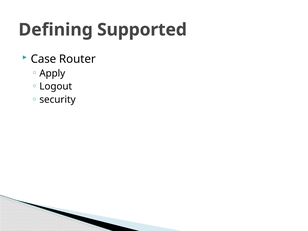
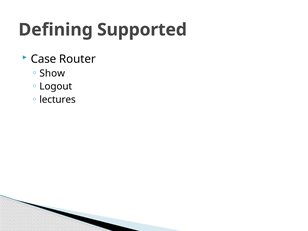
Apply: Apply -> Show
security: security -> lectures
